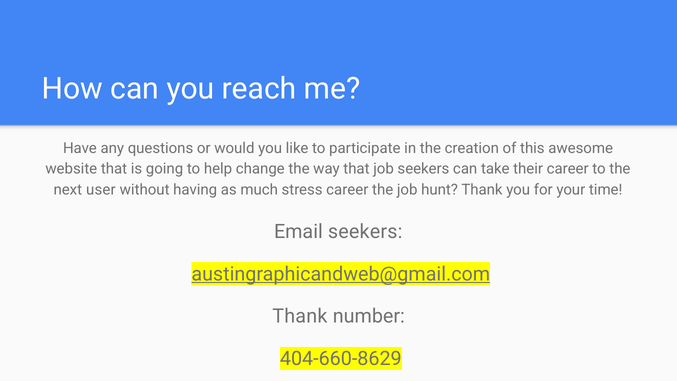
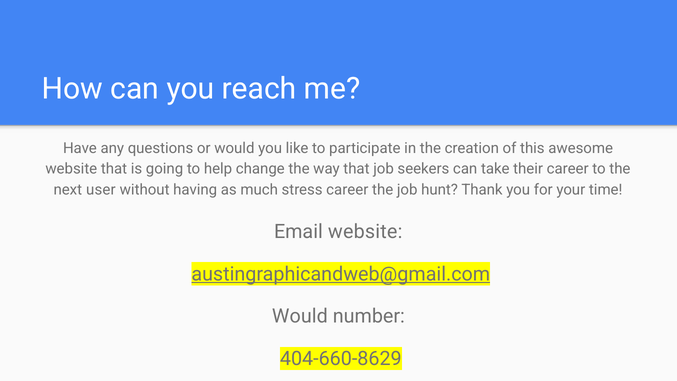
Email seekers: seekers -> website
Thank at (300, 316): Thank -> Would
